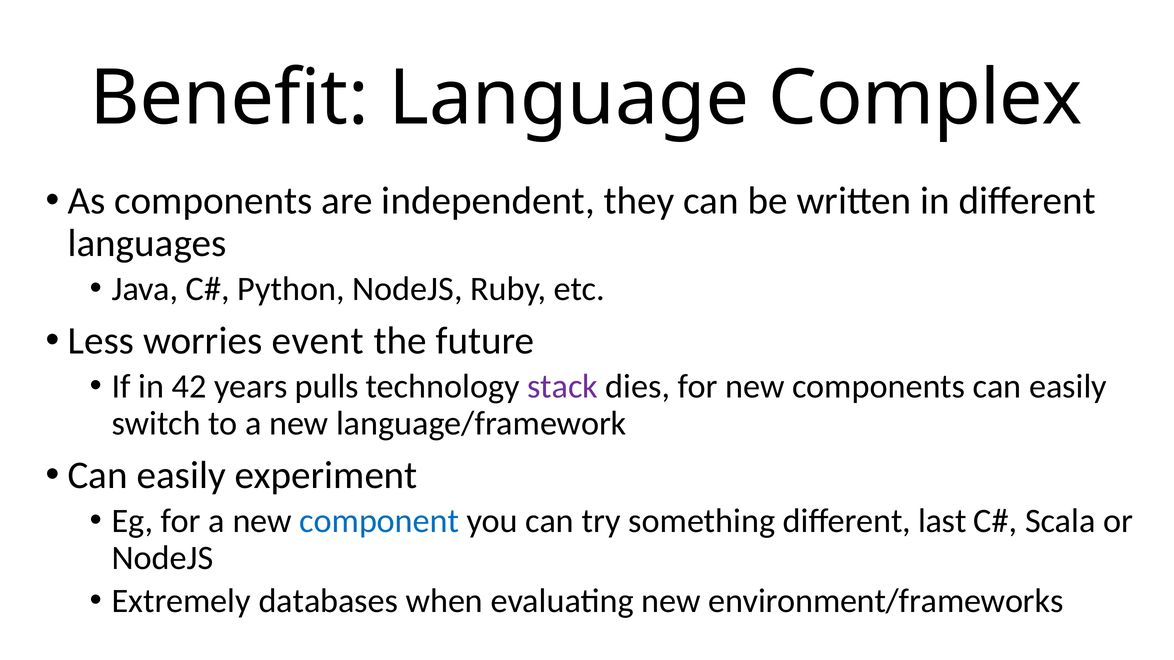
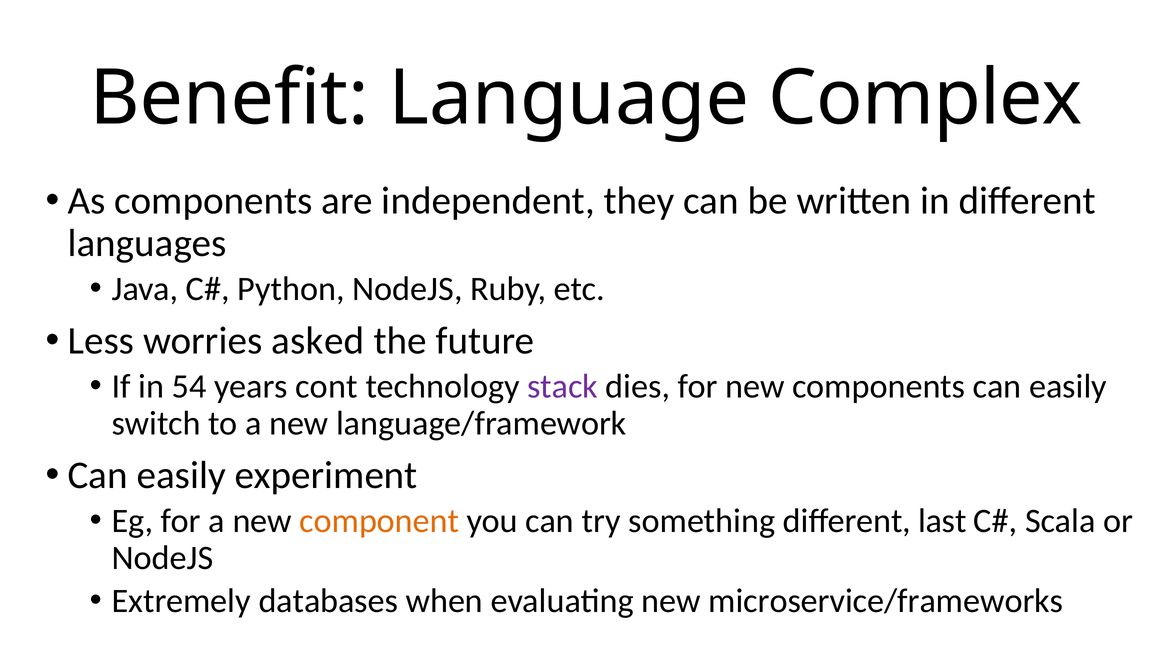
event: event -> asked
42: 42 -> 54
pulls: pulls -> cont
component colour: blue -> orange
environment/frameworks: environment/frameworks -> microservice/frameworks
